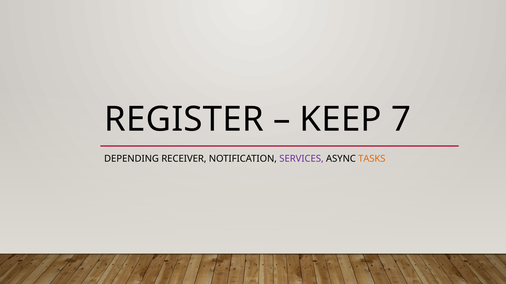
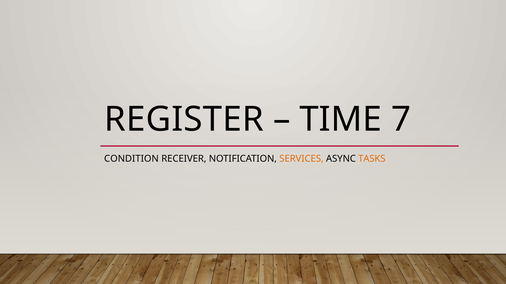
KEEP: KEEP -> TIME
DEPENDING: DEPENDING -> CONDITION
SERVICES colour: purple -> orange
